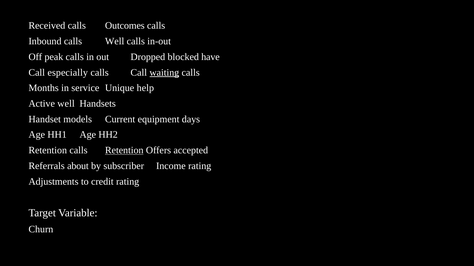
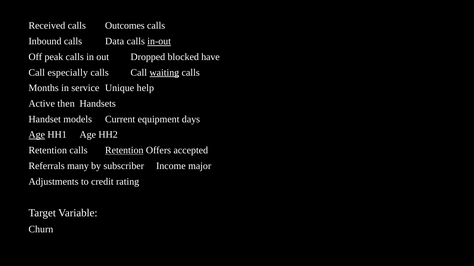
calls Well: Well -> Data
in-out underline: none -> present
Active well: well -> then
Age at (37, 135) underline: none -> present
about: about -> many
Income rating: rating -> major
